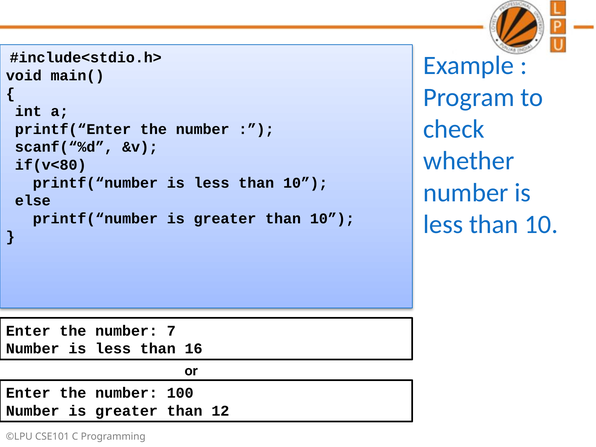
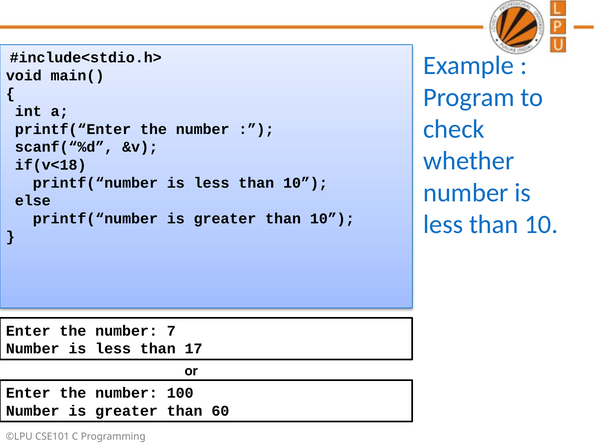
if(v<80: if(v<80 -> if(v<18
16: 16 -> 17
12: 12 -> 60
